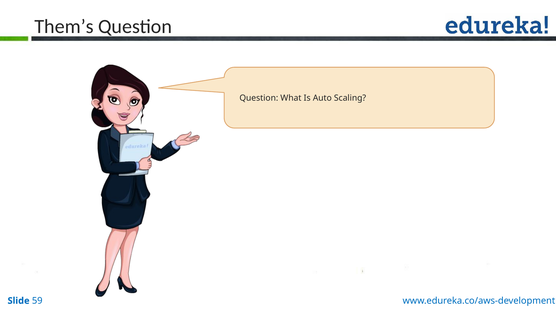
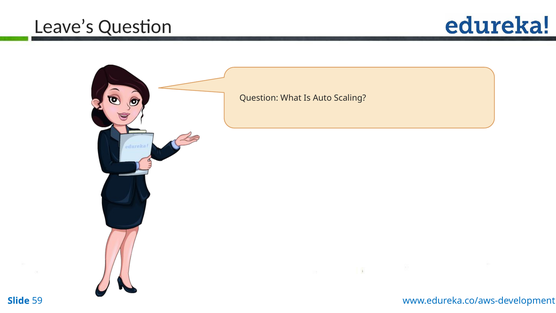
Them’s: Them’s -> Leave’s
